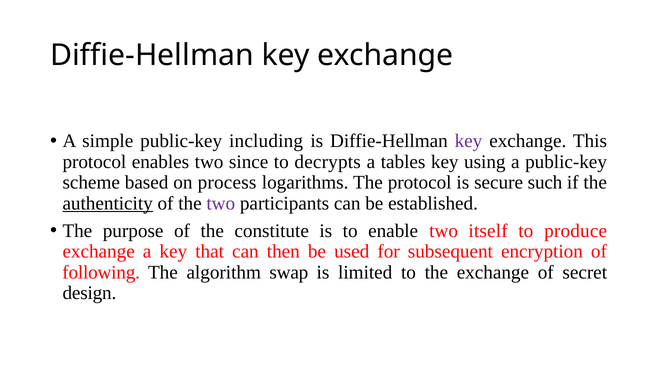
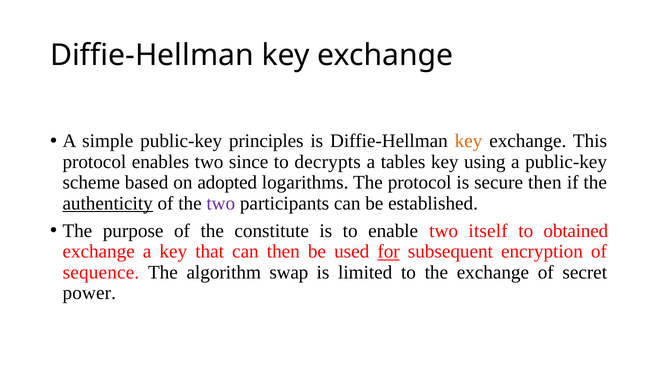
including: including -> principles
key at (468, 141) colour: purple -> orange
process: process -> adopted
secure such: such -> then
produce: produce -> obtained
for underline: none -> present
following: following -> sequence
design: design -> power
